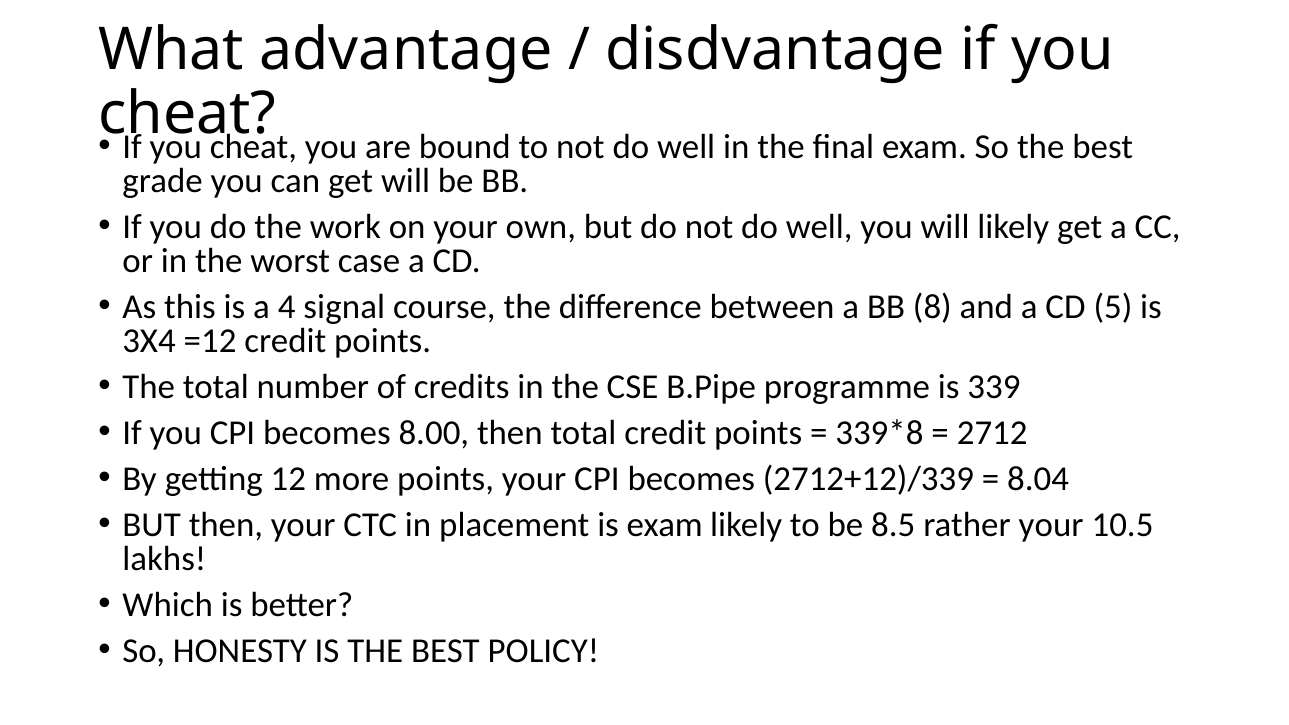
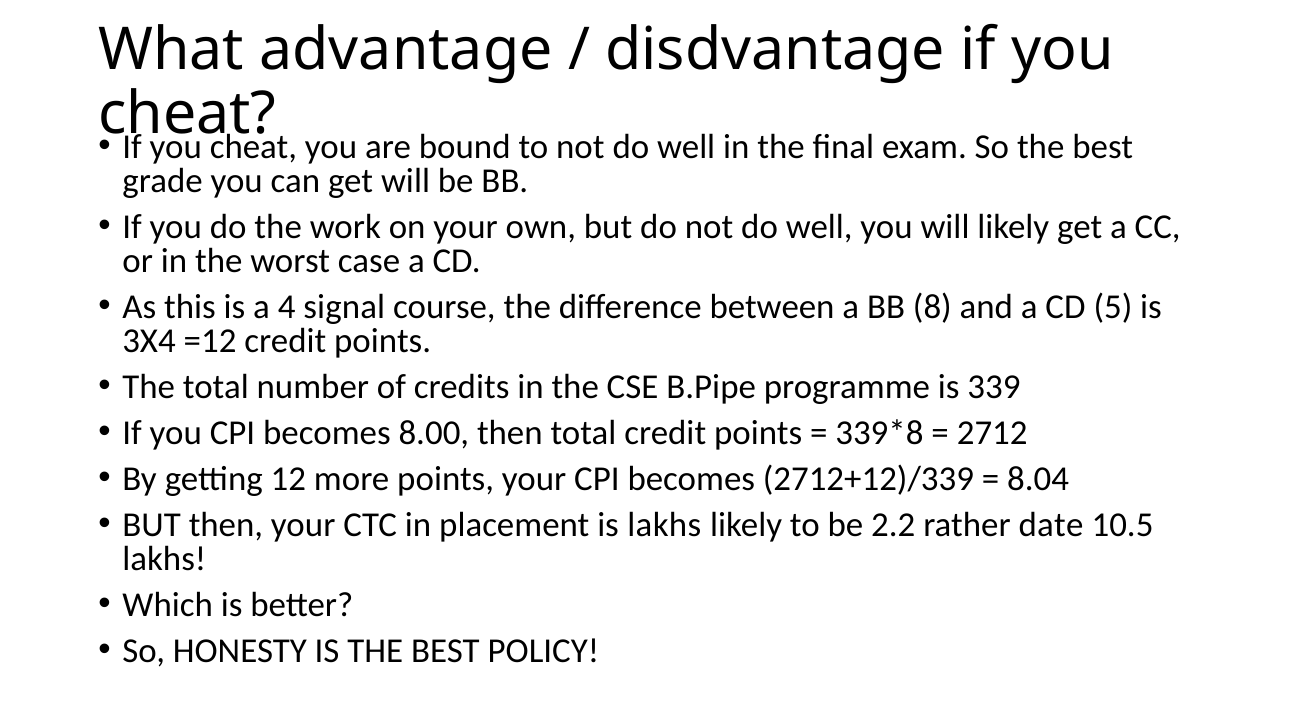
is exam: exam -> lakhs
8.5: 8.5 -> 2.2
rather your: your -> date
